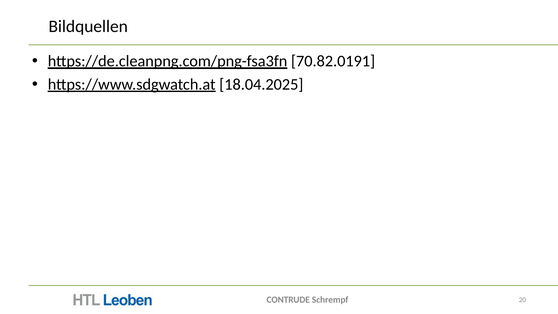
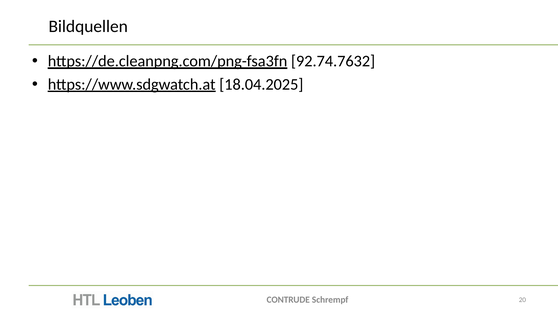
70.82.0191: 70.82.0191 -> 92.74.7632
